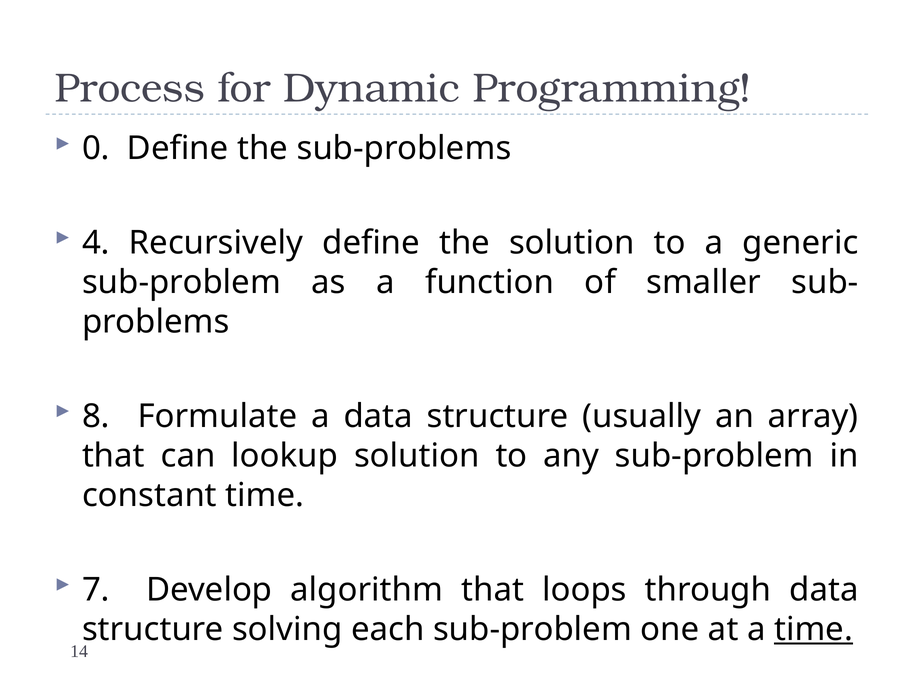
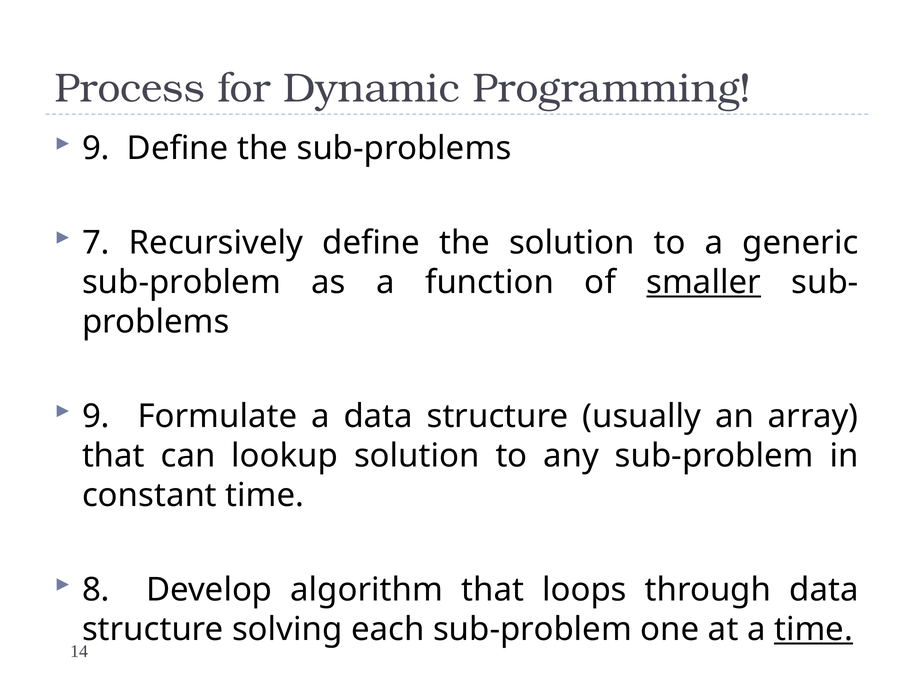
0 at (96, 148): 0 -> 9
4: 4 -> 7
smaller underline: none -> present
8 at (96, 416): 8 -> 9
7: 7 -> 8
